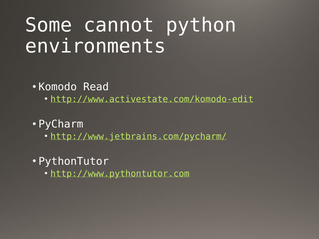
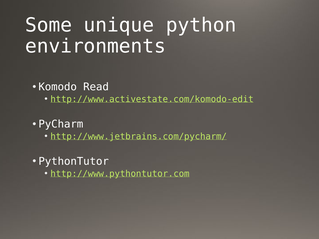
cannot: cannot -> unique
